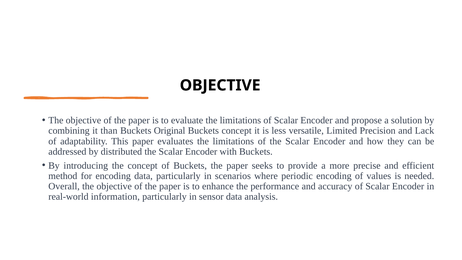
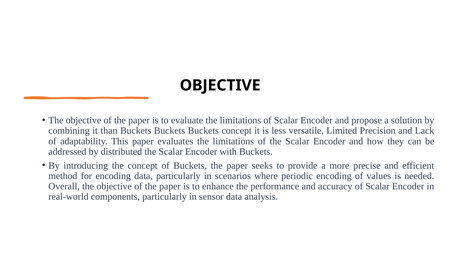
Original at (170, 131): Original -> Buckets
information: information -> components
